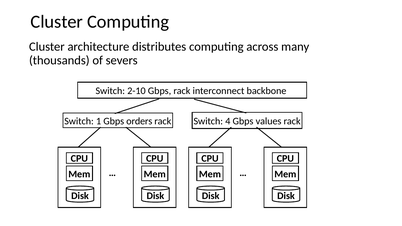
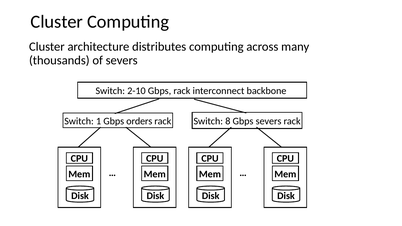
4: 4 -> 8
Gbps values: values -> severs
